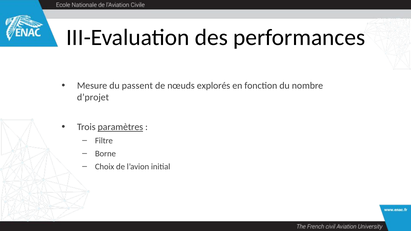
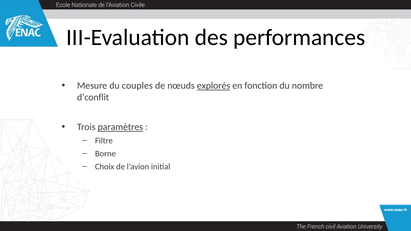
passent: passent -> couples
explorés underline: none -> present
d’projet: d’projet -> d’conflit
